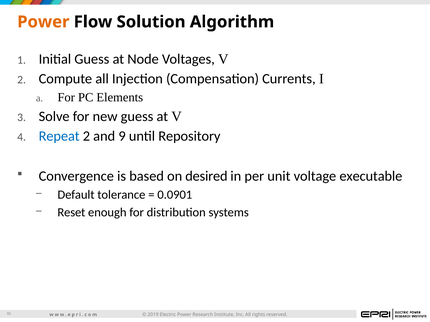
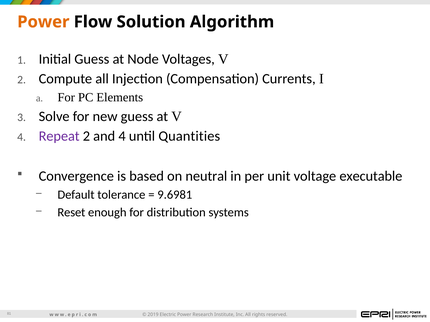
Repeat colour: blue -> purple
and 9: 9 -> 4
Repository: Repository -> Quantities
desired: desired -> neutral
0.0901: 0.0901 -> 9.6981
